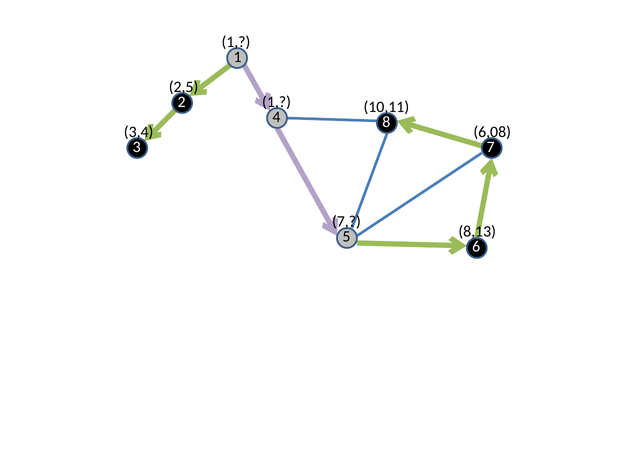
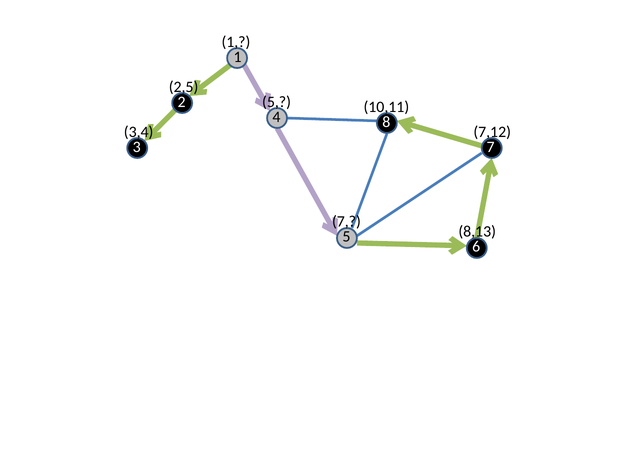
1 at (277, 102): 1 -> 5
6,08: 6,08 -> 7,12
